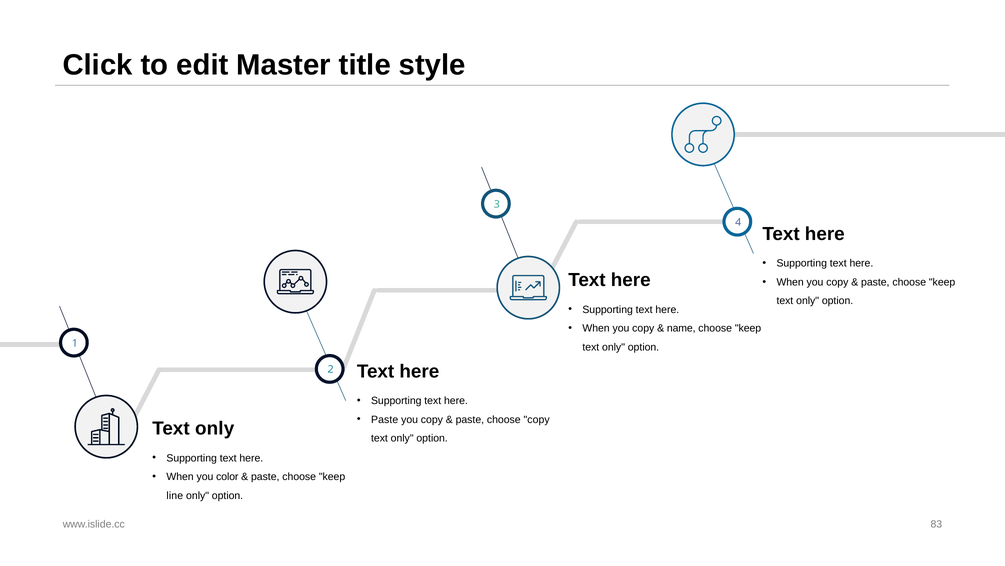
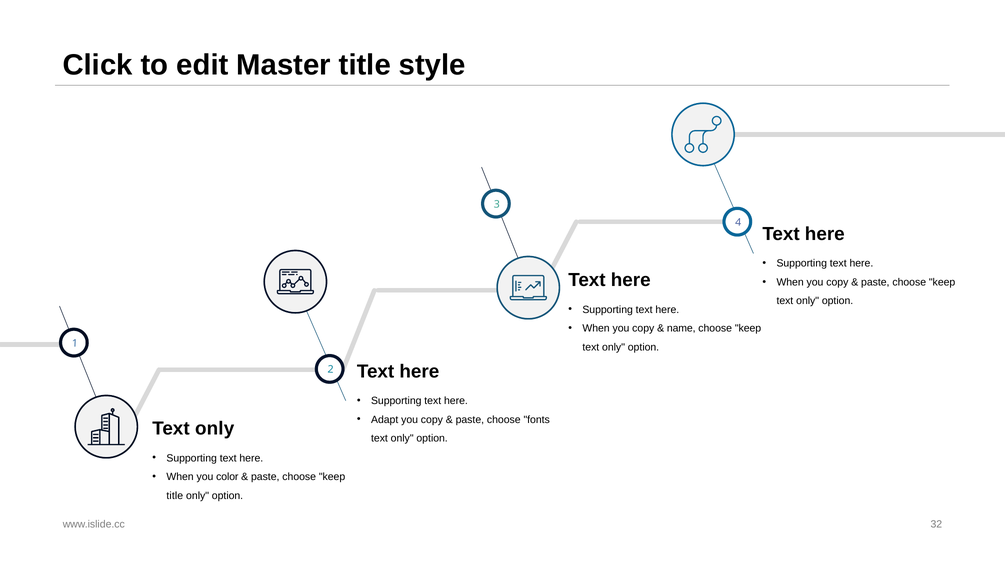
Paste at (385, 419): Paste -> Adapt
choose copy: copy -> fonts
line at (175, 495): line -> title
83: 83 -> 32
